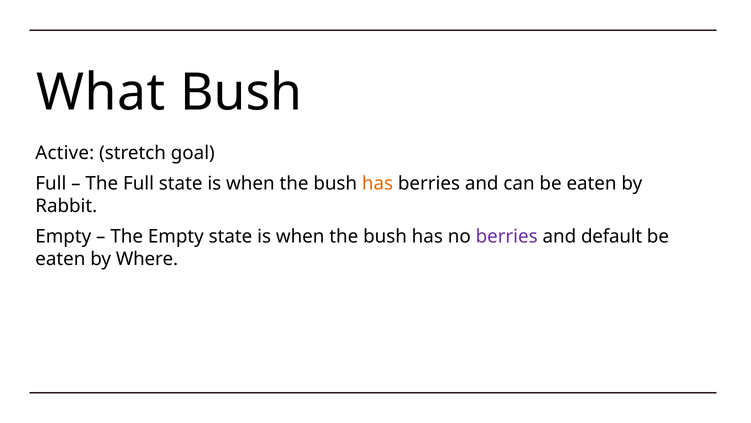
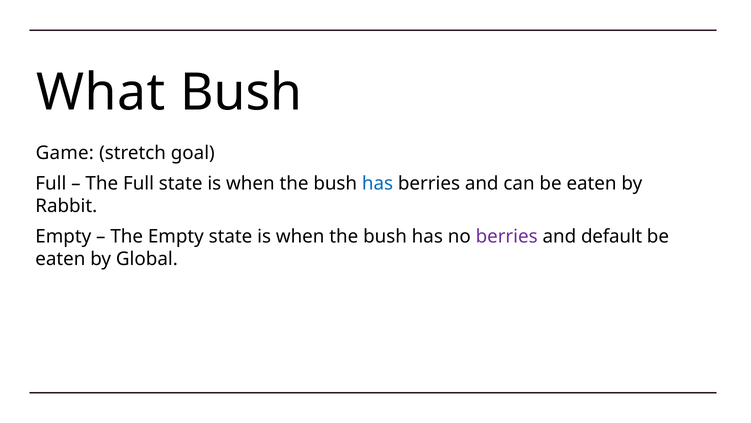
Active: Active -> Game
has at (378, 183) colour: orange -> blue
Where: Where -> Global
